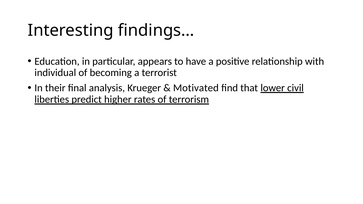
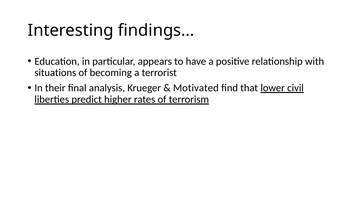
individual: individual -> situations
